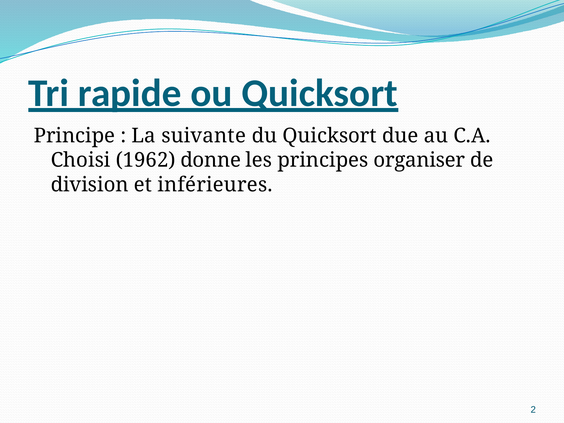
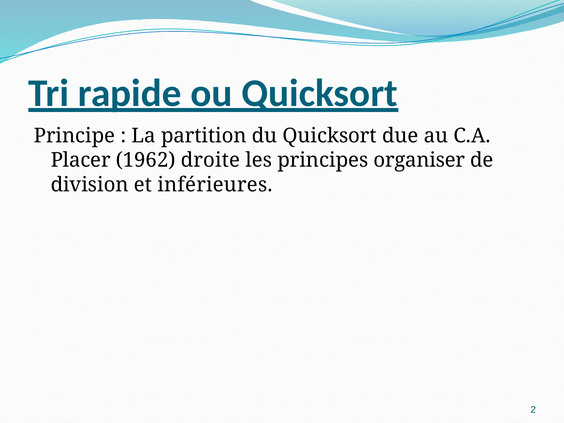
suivante: suivante -> partition
Choisi: Choisi -> Placer
donne: donne -> droite
